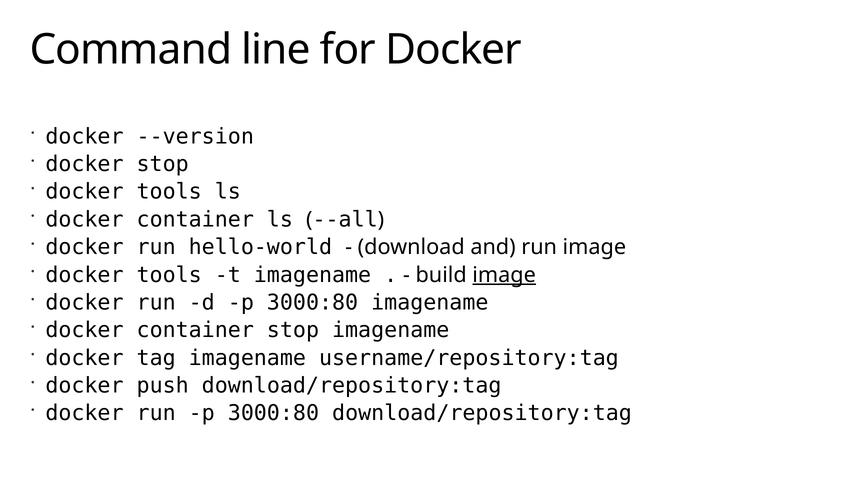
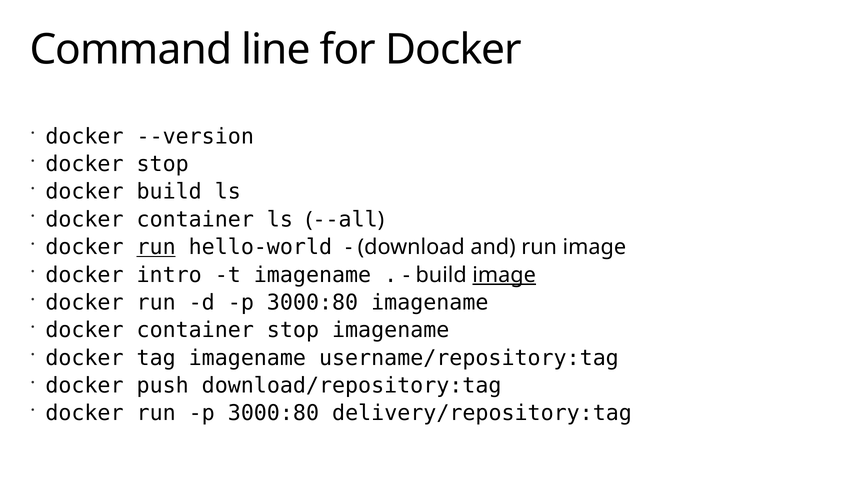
tools at (169, 192): tools -> build
run at (156, 247) underline: none -> present
tools at (169, 275): tools -> intro
3000:80 download/repository:tag: download/repository:tag -> delivery/repository:tag
